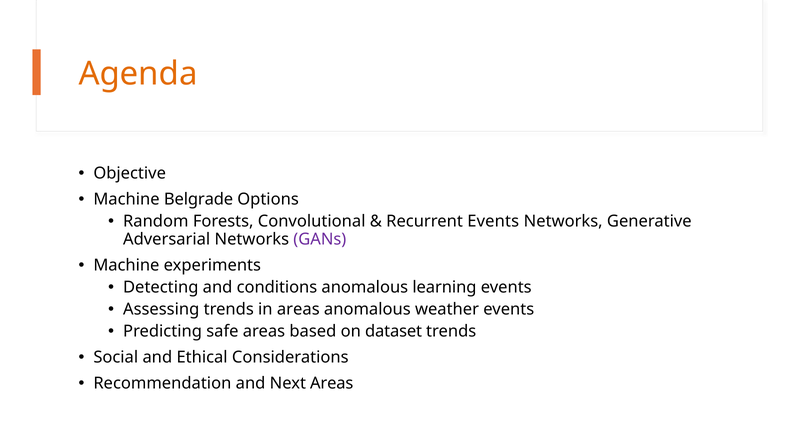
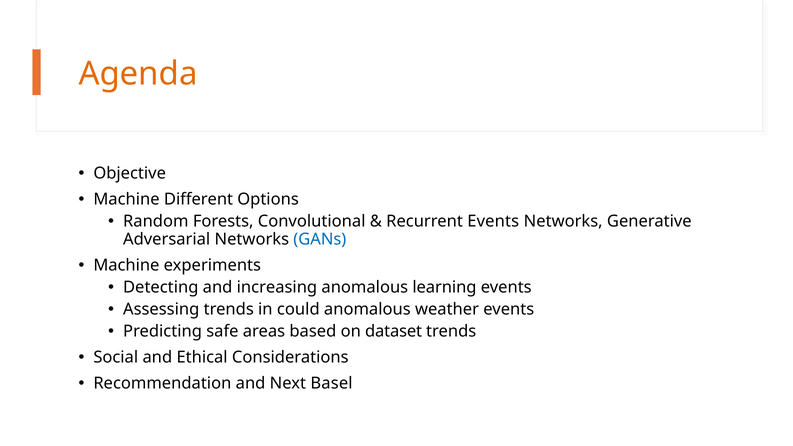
Belgrade: Belgrade -> Different
GANs colour: purple -> blue
conditions: conditions -> increasing
in areas: areas -> could
Next Areas: Areas -> Basel
